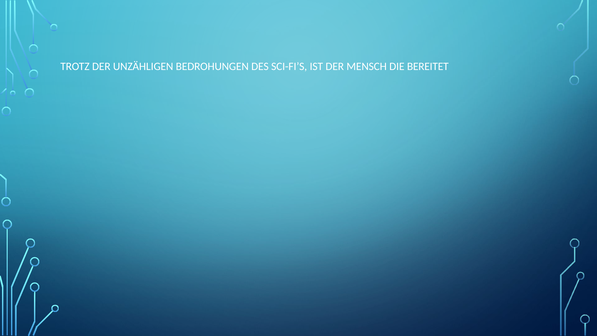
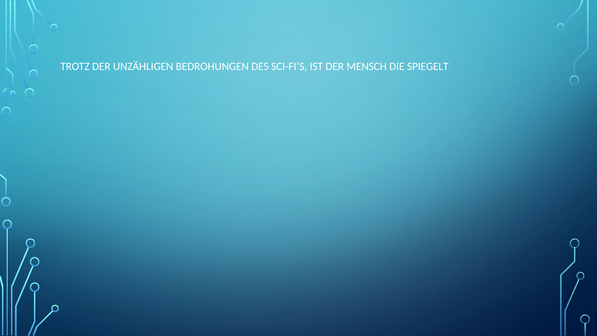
BEREITET: BEREITET -> SPIEGELT
